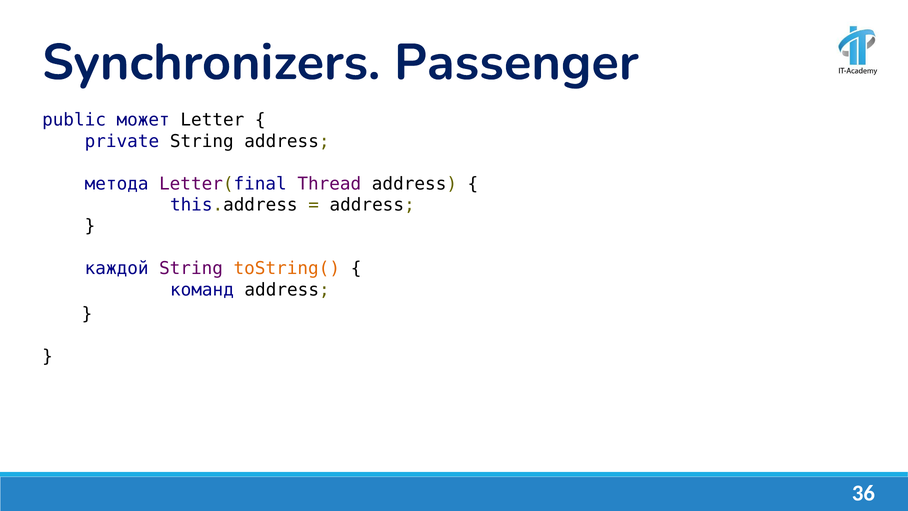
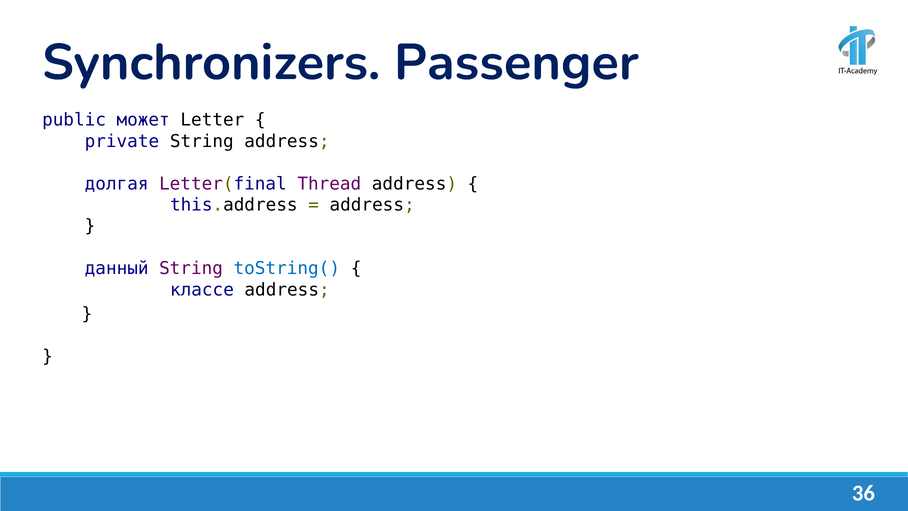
метода: метода -> долгая
каждой: каждой -> данный
toString( colour: orange -> blue
команд: команд -> классе
